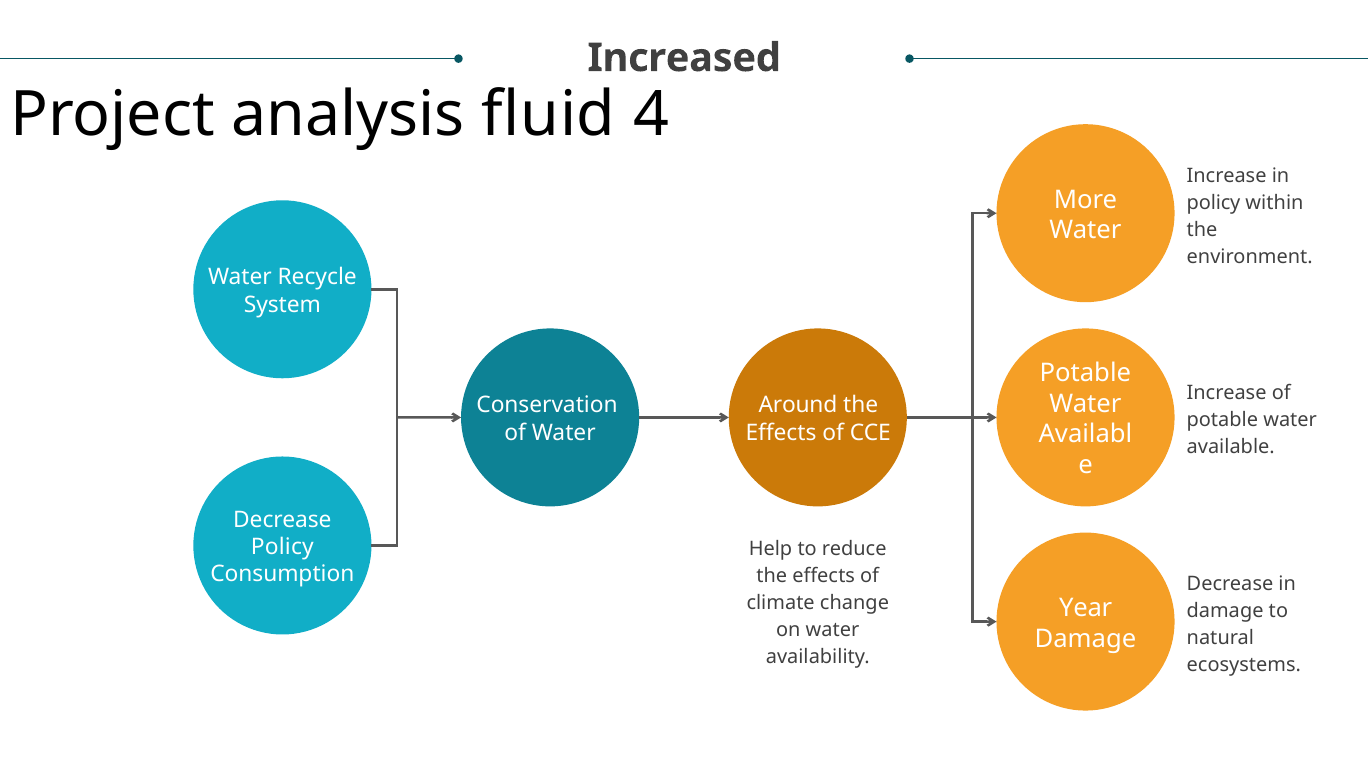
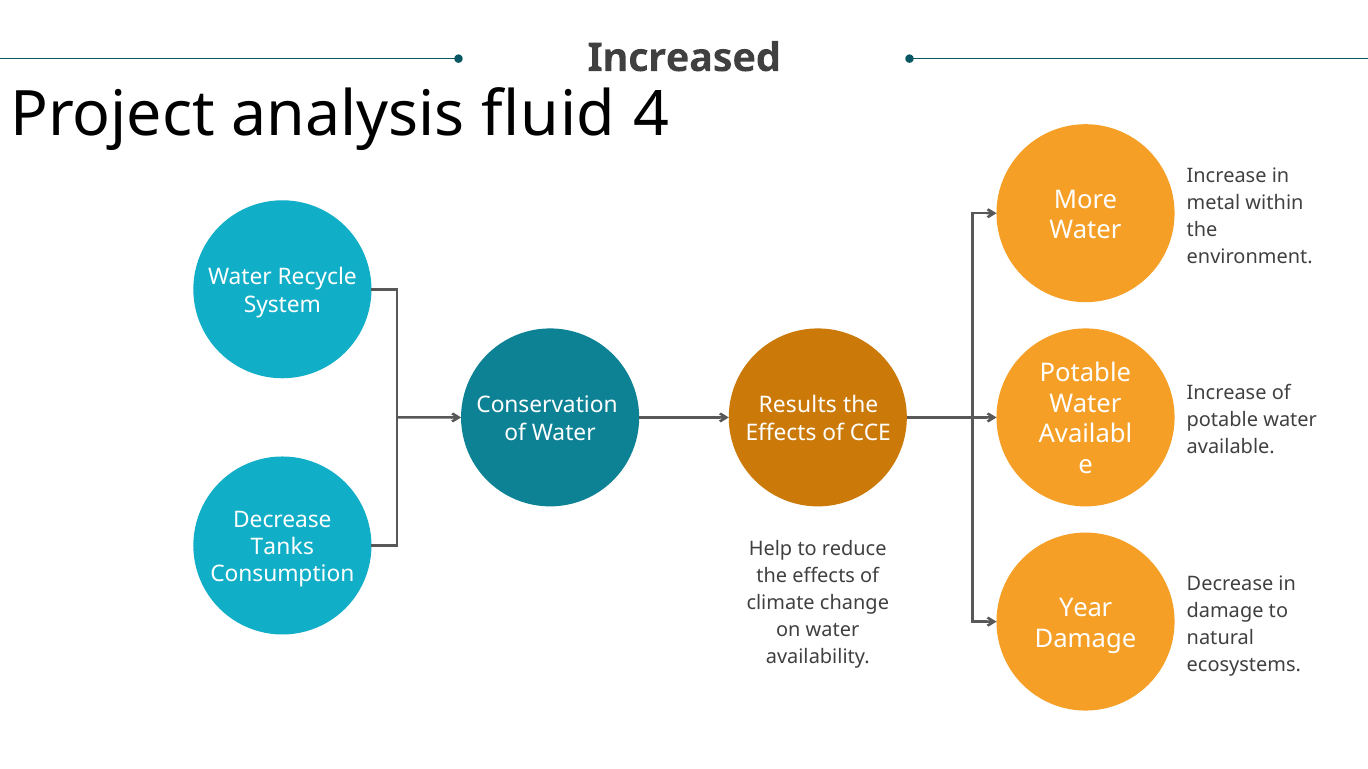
policy at (1214, 203): policy -> metal
Around: Around -> Results
Policy at (282, 547): Policy -> Tanks
